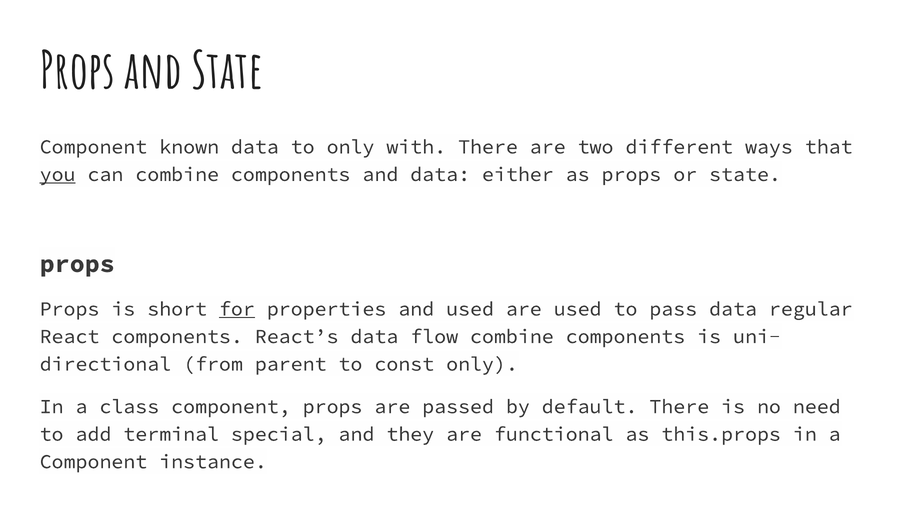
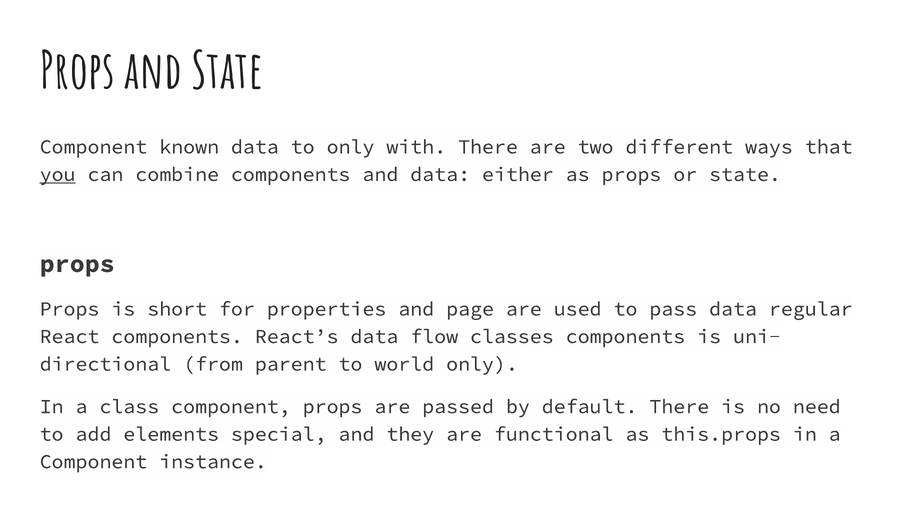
for underline: present -> none
and used: used -> page
flow combine: combine -> classes
const: const -> world
terminal: terminal -> elements
